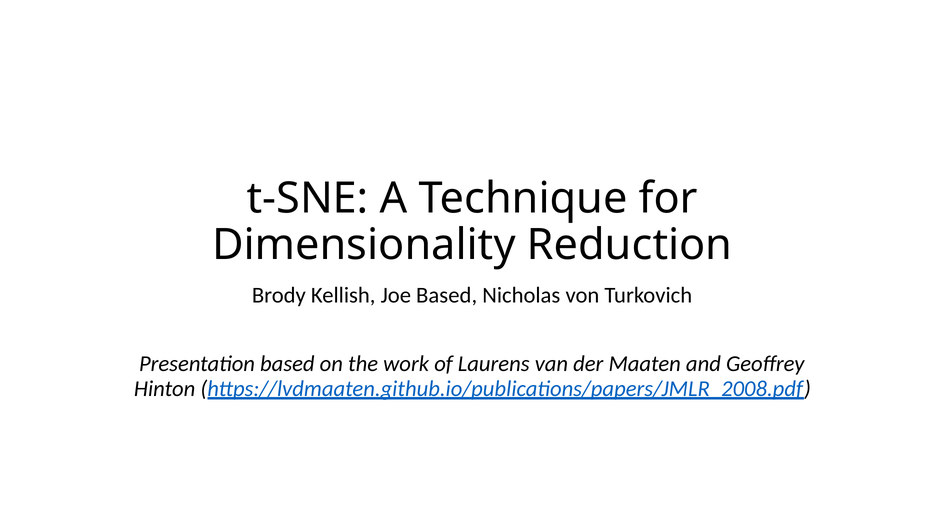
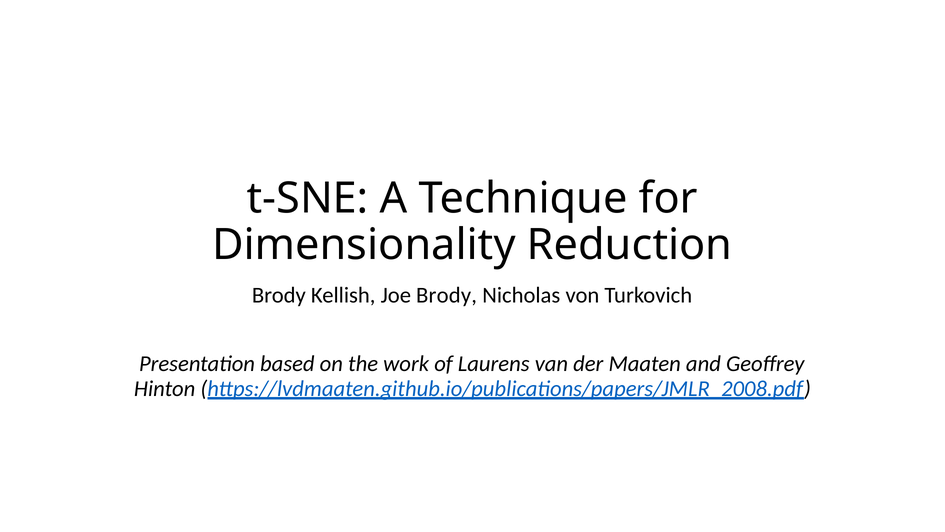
Joe Based: Based -> Brody
